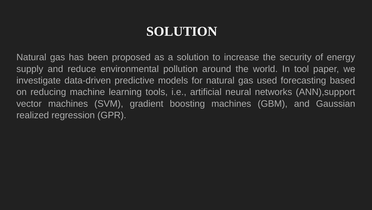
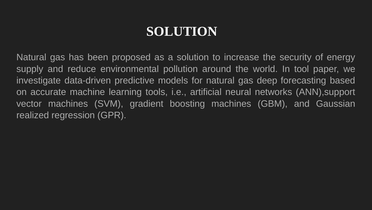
used: used -> deep
reducing: reducing -> accurate
